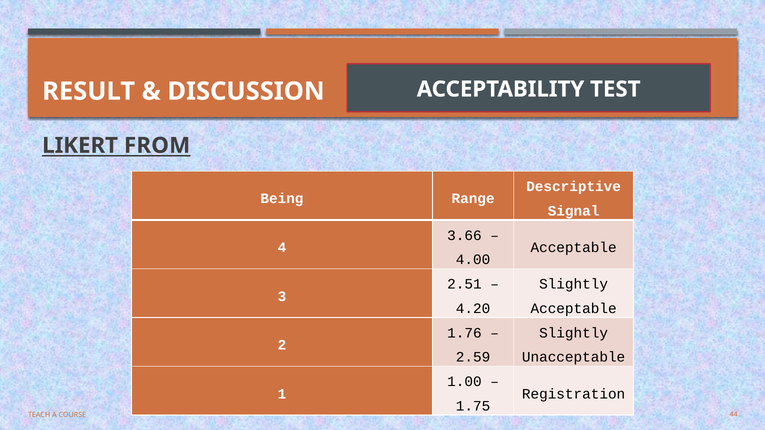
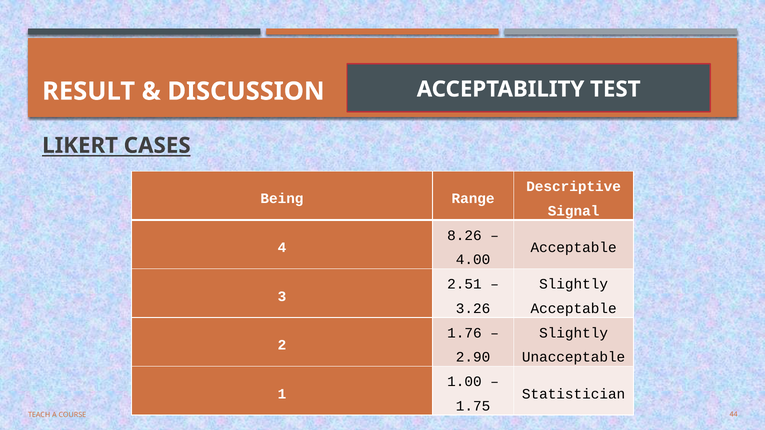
FROM: FROM -> CASES
3.66: 3.66 -> 8.26
4.20: 4.20 -> 3.26
2.59: 2.59 -> 2.90
Registration: Registration -> Statistician
